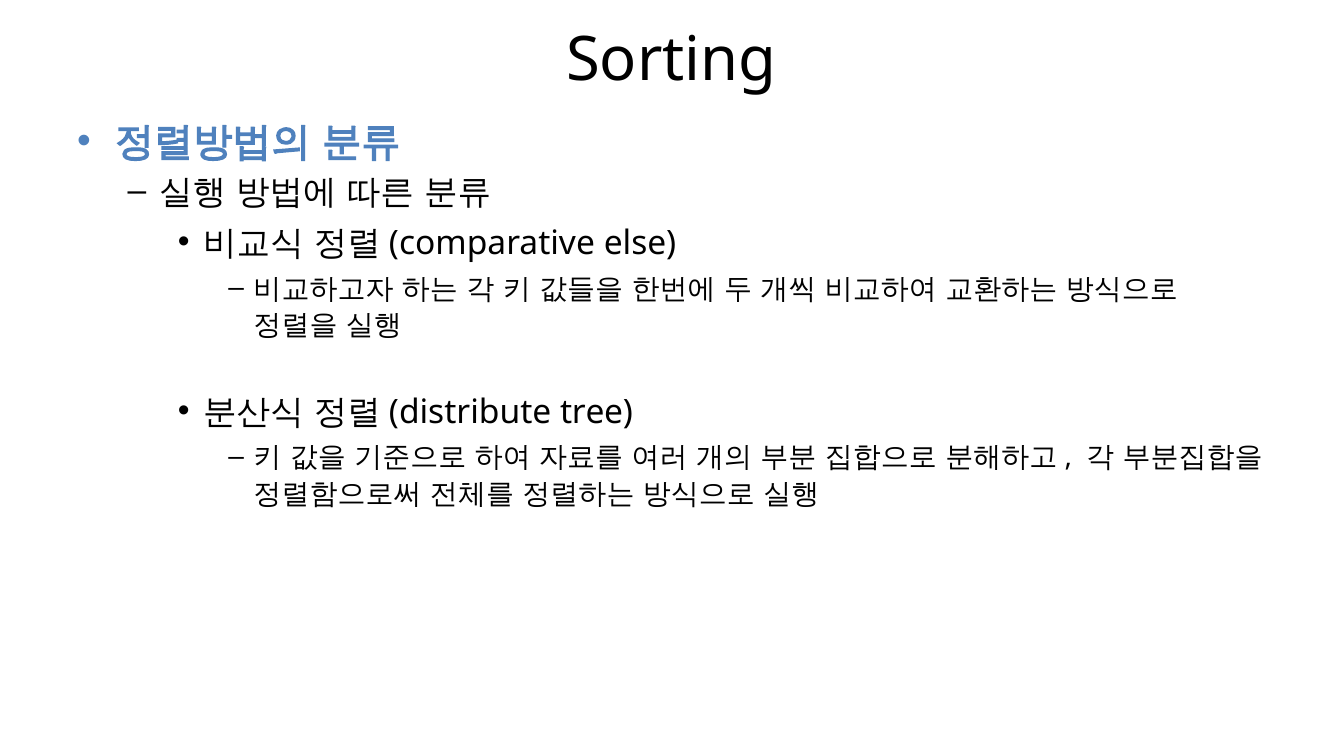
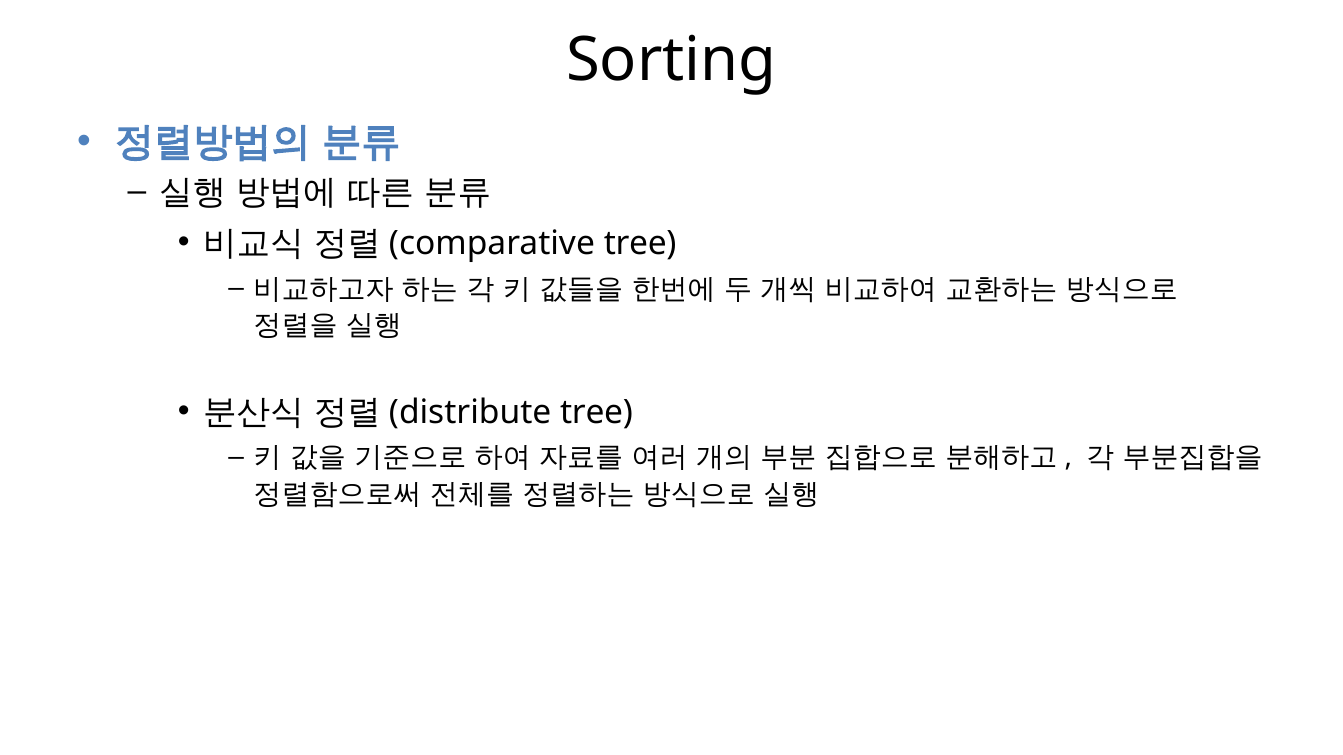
else at (640, 244): else -> tree
